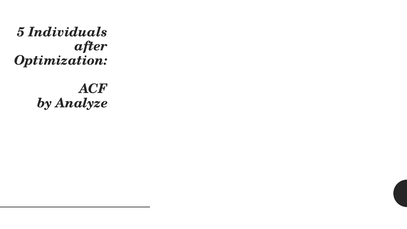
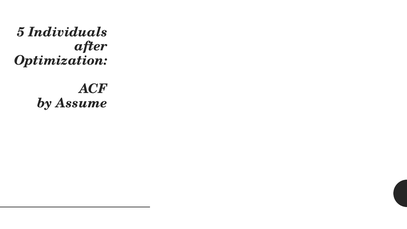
Analyze: Analyze -> Assume
